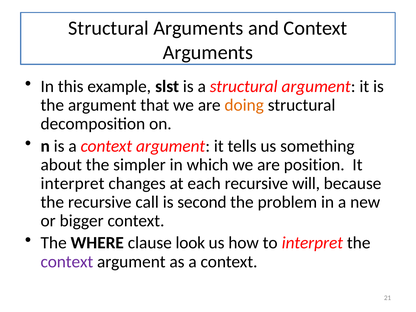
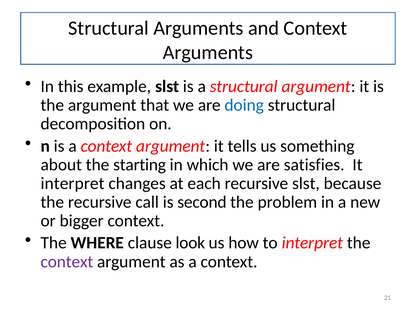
doing colour: orange -> blue
simpler: simpler -> starting
position: position -> satisfies
recursive will: will -> slst
